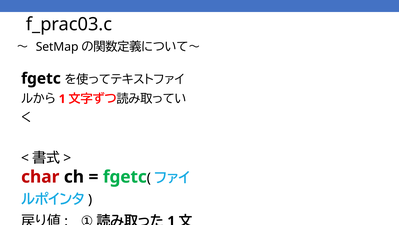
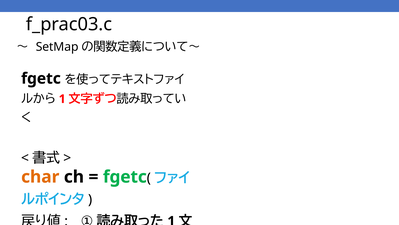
char colour: red -> orange
